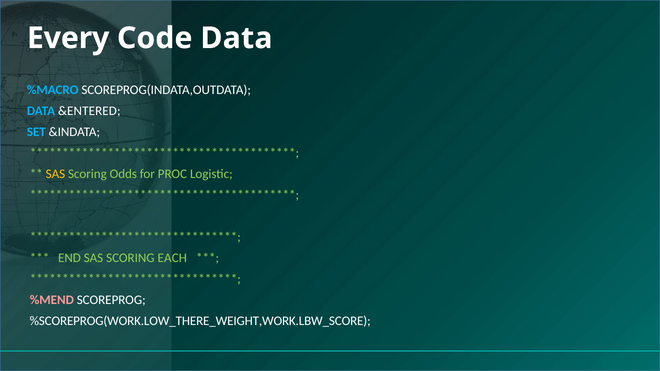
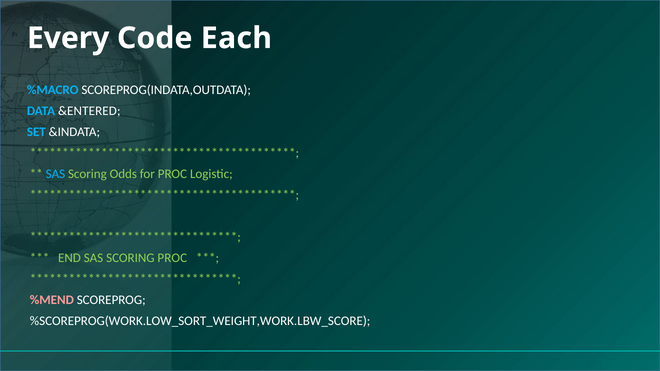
Code Data: Data -> Each
SAS at (55, 174) colour: yellow -> light blue
SCORING EACH: EACH -> PROC
%SCOREPROG(WORK.LOW_THERE_WEIGHT,WORK.LBW_SCORE: %SCOREPROG(WORK.LOW_THERE_WEIGHT,WORK.LBW_SCORE -> %SCOREPROG(WORK.LOW_SORT_WEIGHT,WORK.LBW_SCORE
